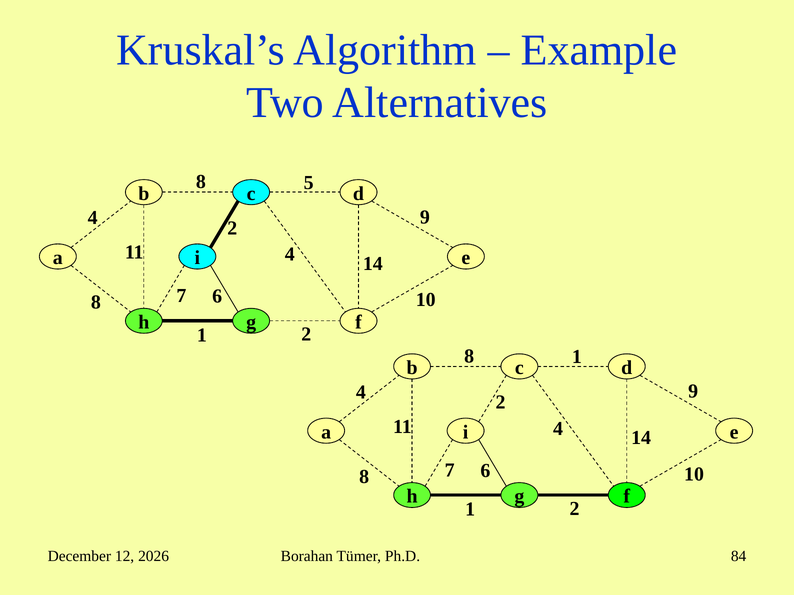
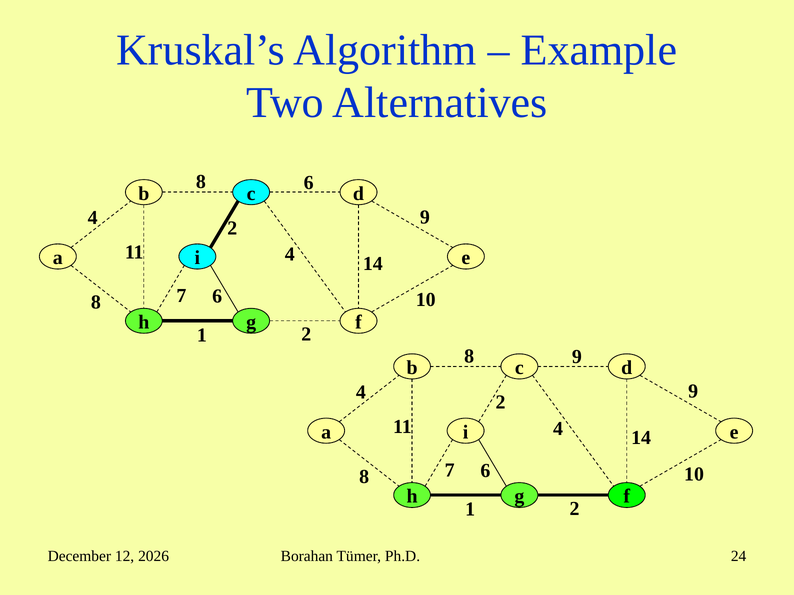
8 5: 5 -> 6
8 1: 1 -> 9
84: 84 -> 24
